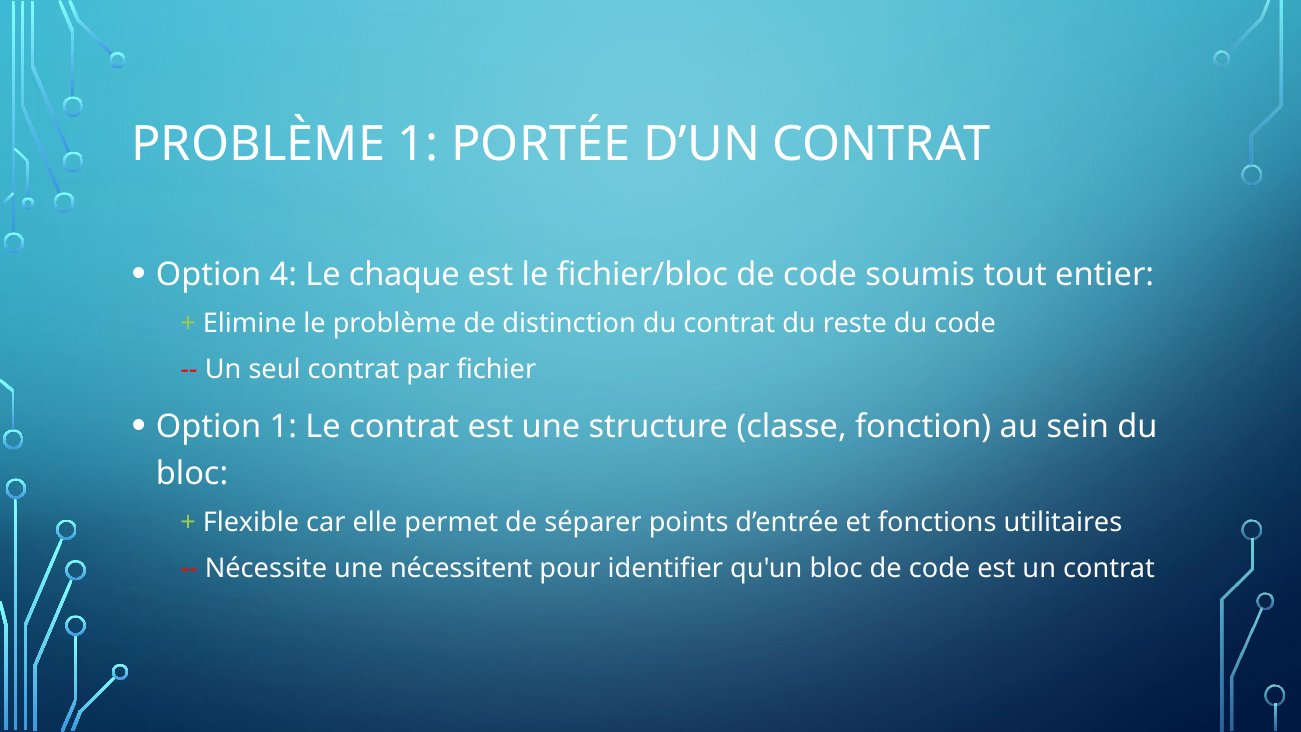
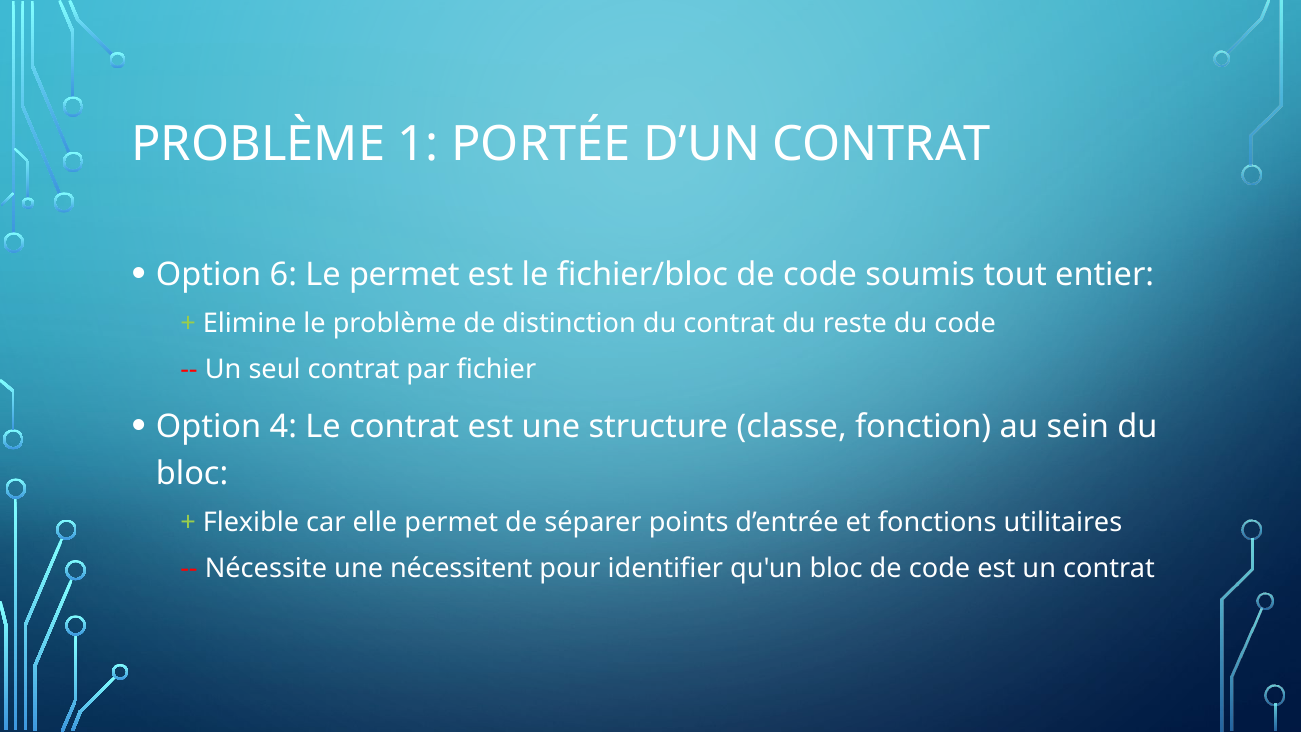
4: 4 -> 6
Le chaque: chaque -> permet
Option 1: 1 -> 4
